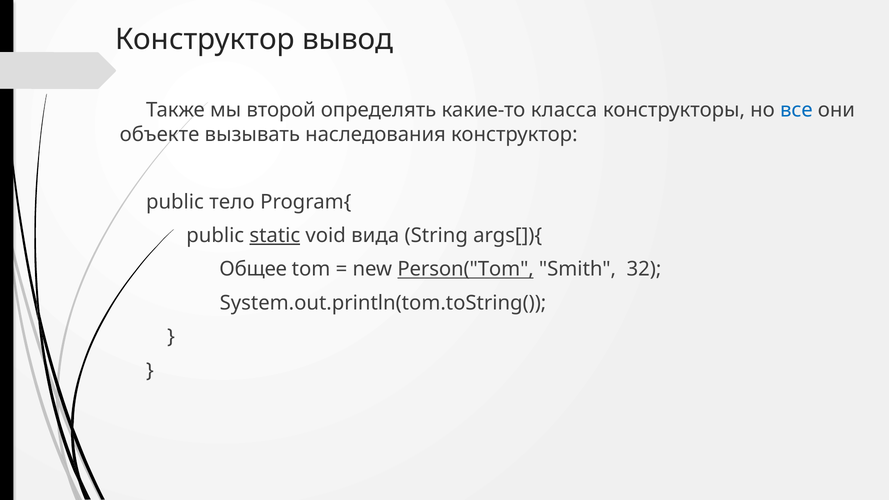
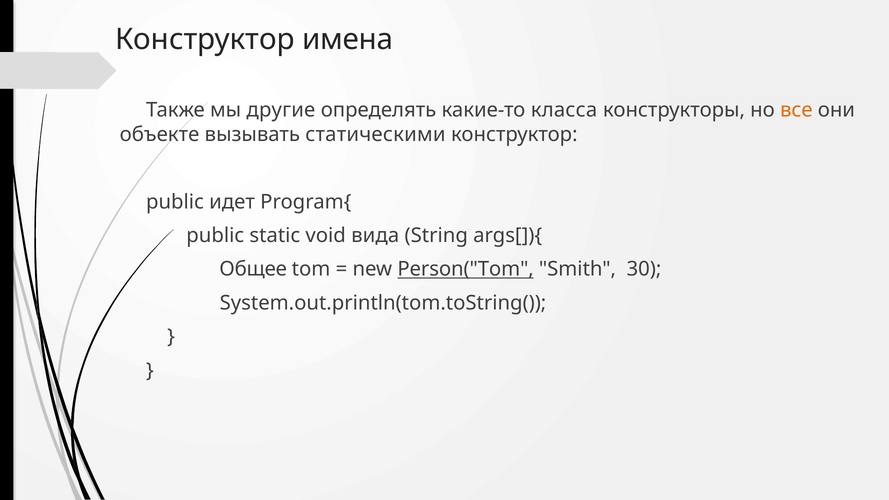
вывод: вывод -> имена
второй: второй -> другие
все colour: blue -> orange
наследования: наследования -> статическими
тело: тело -> идет
static underline: present -> none
32: 32 -> 30
